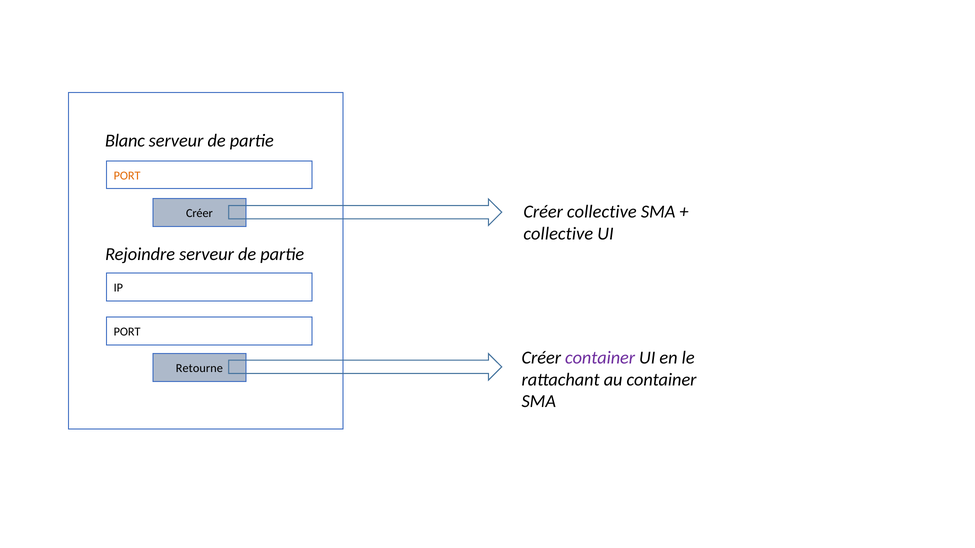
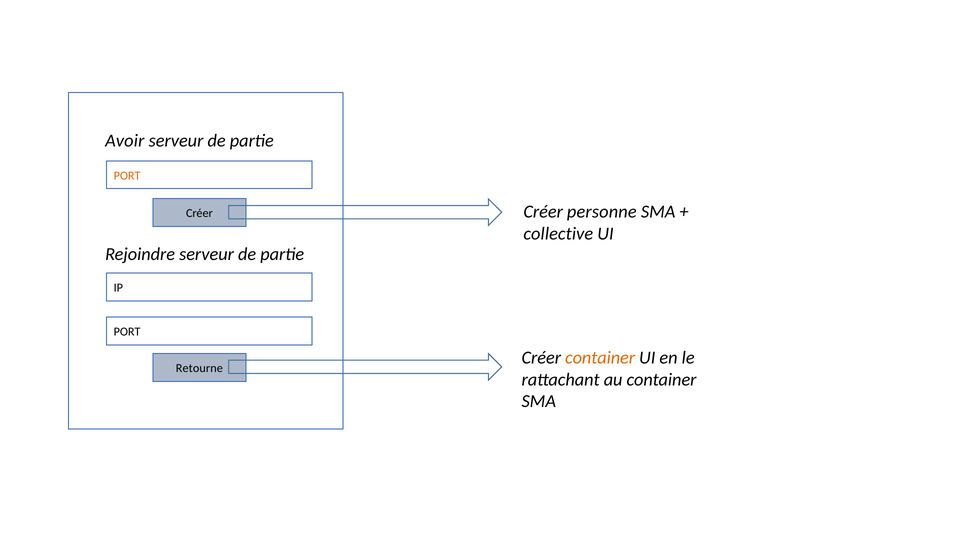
Blanc: Blanc -> Avoir
Créer collective: collective -> personne
container at (600, 358) colour: purple -> orange
